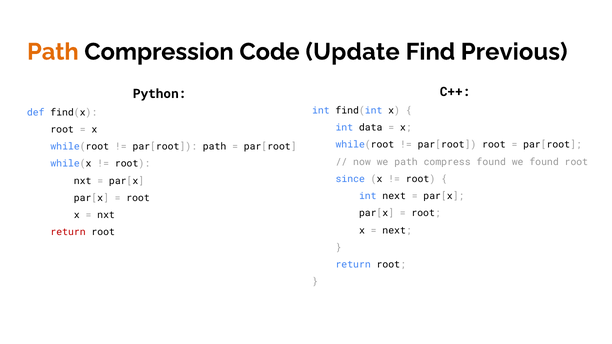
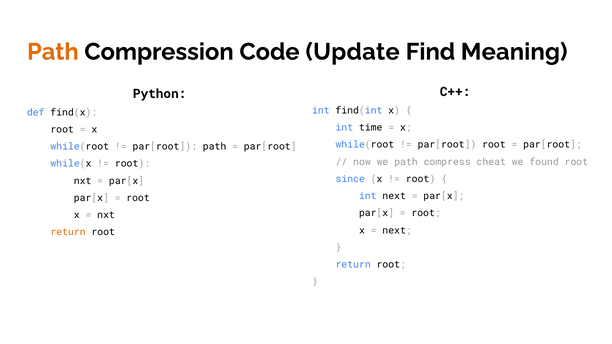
Previous: Previous -> Meaning
data: data -> time
compress found: found -> cheat
return at (68, 232) colour: red -> orange
